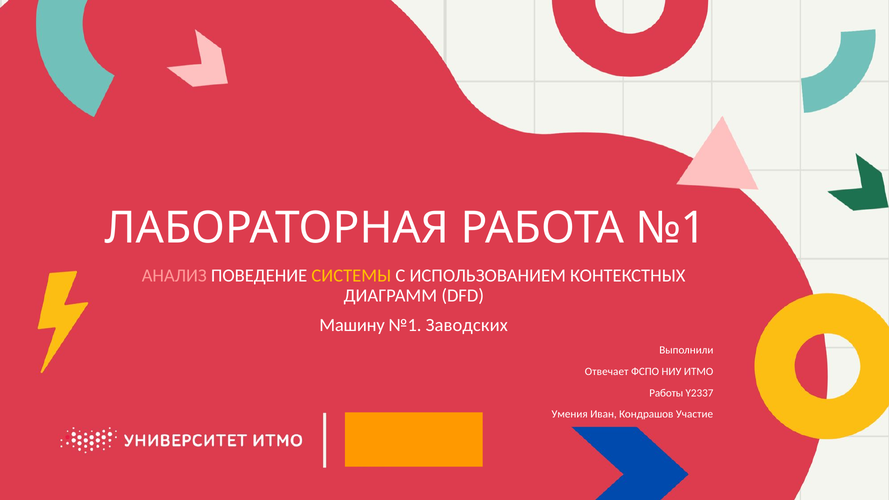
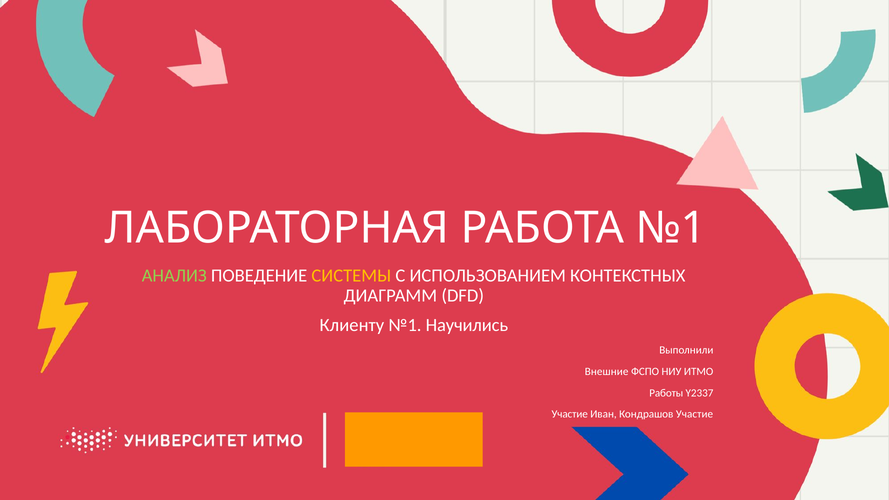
АНАЛИЗ colour: pink -> light green
Машину: Машину -> Клиенту
Заводских: Заводских -> Научились
Отвечает: Отвечает -> Внешние
Умения at (570, 414): Умения -> Участие
